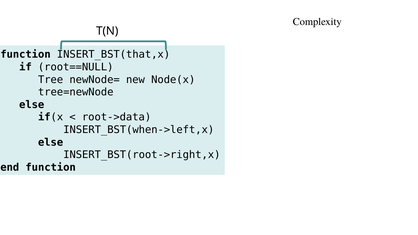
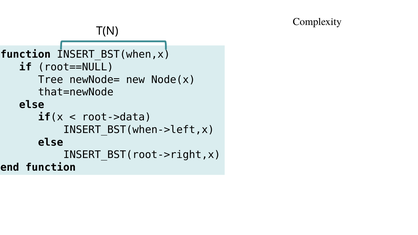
INSERT_BST(that,x: INSERT_BST(that,x -> INSERT_BST(when,x
tree=newNode: tree=newNode -> that=newNode
